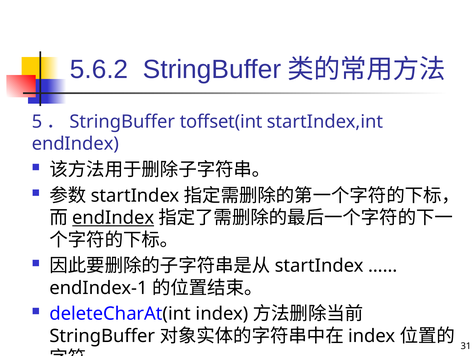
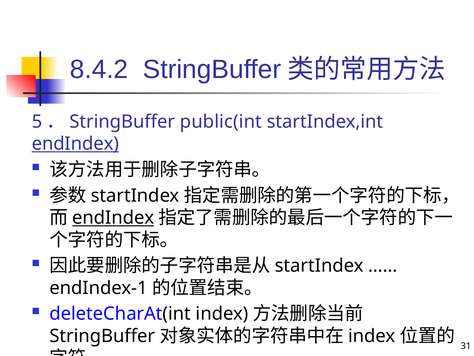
5.6.2: 5.6.2 -> 8.4.2
toffset(int: toffset(int -> public(int
endIndex at (75, 144) underline: none -> present
